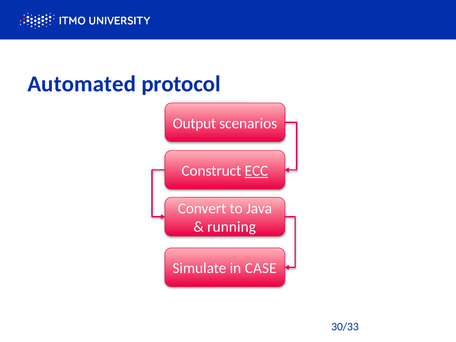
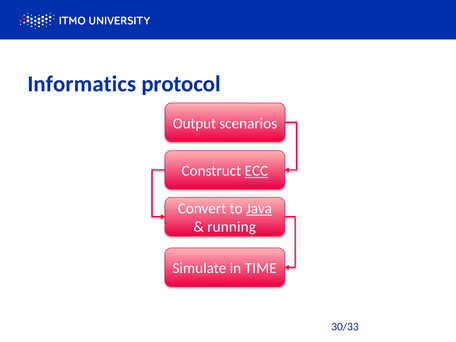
Automated: Automated -> Informatics
Java underline: none -> present
CASE: CASE -> TIME
